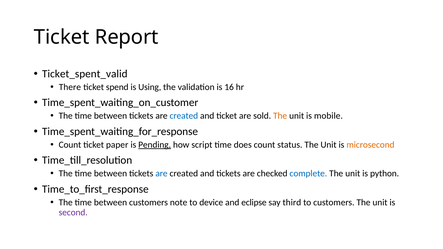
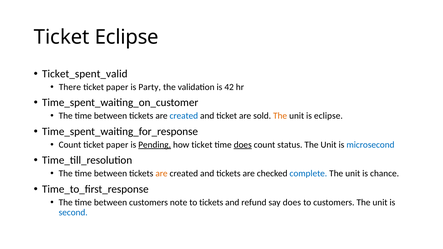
Ticket Report: Report -> Eclipse
spend at (117, 87): spend -> paper
Using: Using -> Party
16: 16 -> 42
is mobile: mobile -> eclipse
how script: script -> ticket
does at (243, 145) underline: none -> present
microsecond colour: orange -> blue
are at (162, 174) colour: blue -> orange
python: python -> chance
to device: device -> tickets
eclipse: eclipse -> refund
say third: third -> does
second colour: purple -> blue
